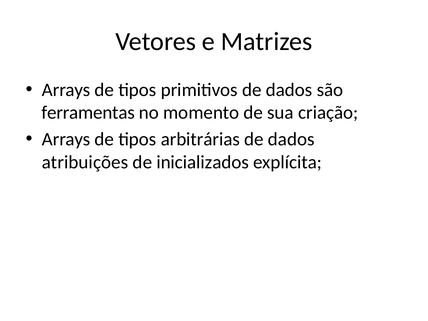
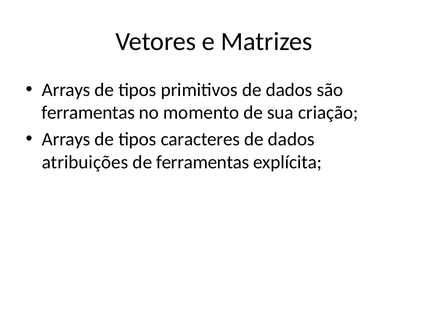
arbitrárias: arbitrárias -> caracteres
de inicializados: inicializados -> ferramentas
